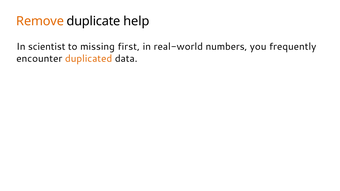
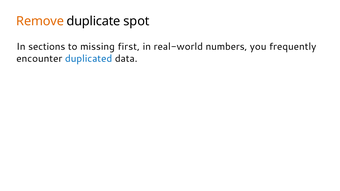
help: help -> spot
scientist: scientist -> sections
duplicated colour: orange -> blue
